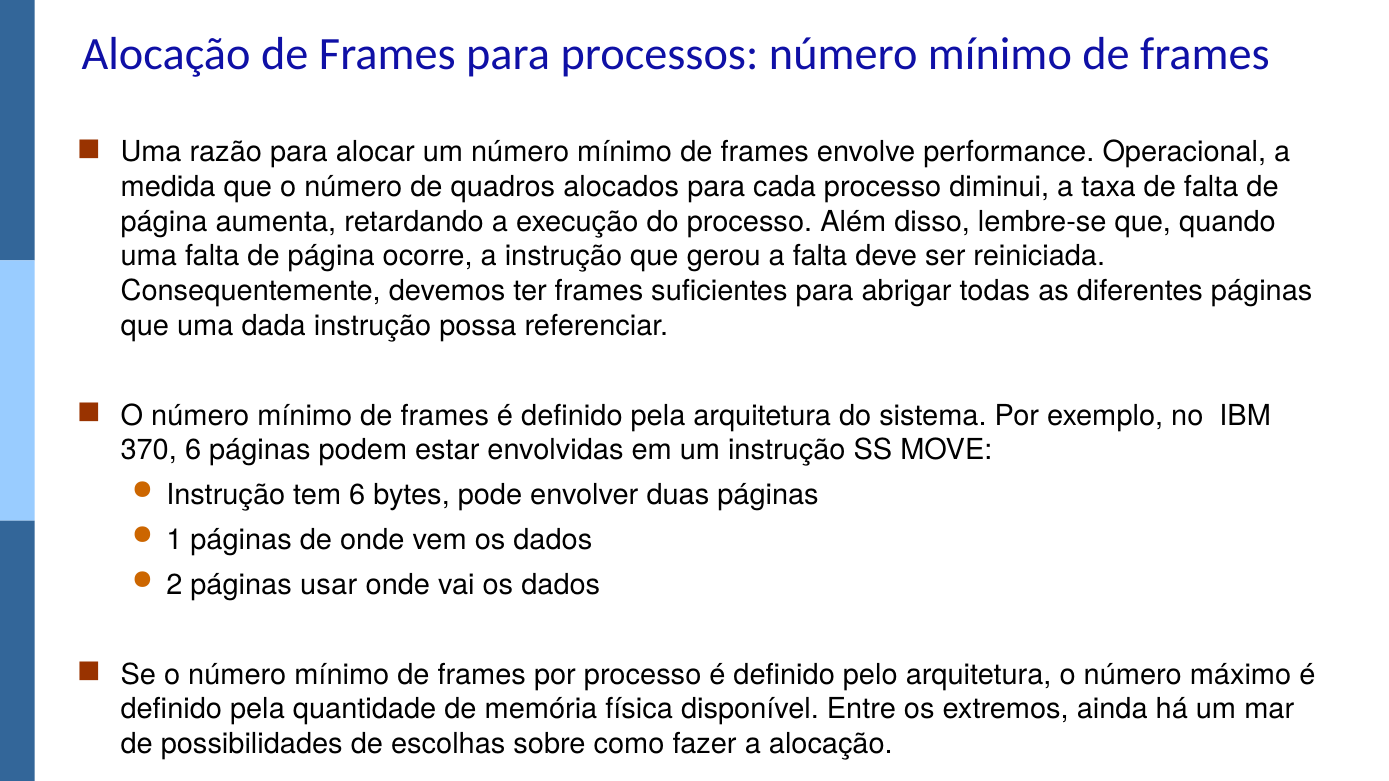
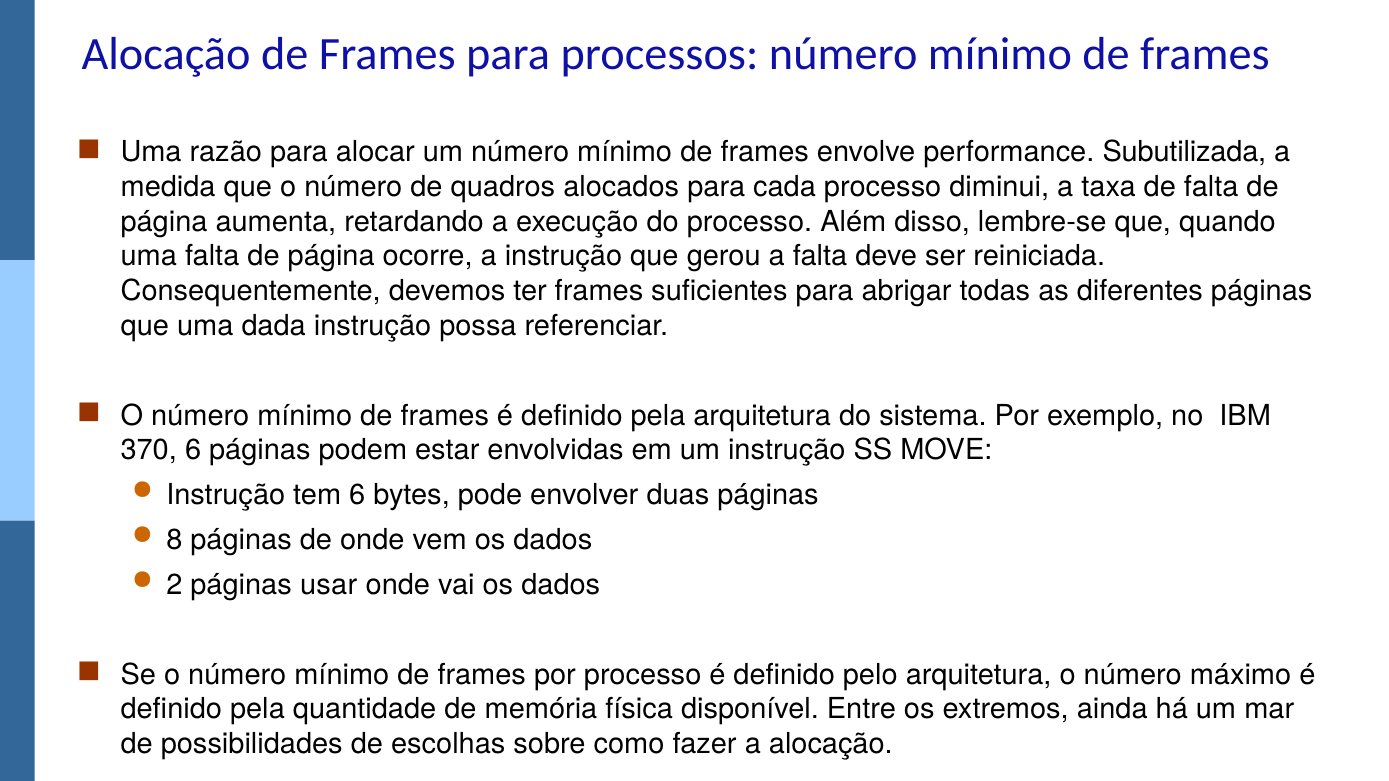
Operacional: Operacional -> Subutilizada
1: 1 -> 8
